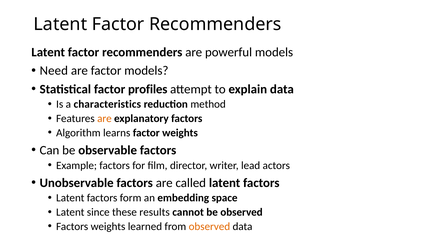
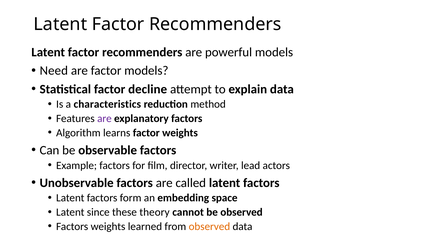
profiles: profiles -> decline
are at (104, 119) colour: orange -> purple
results: results -> theory
